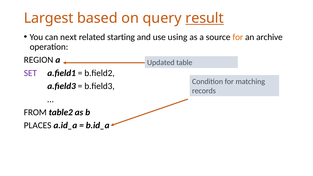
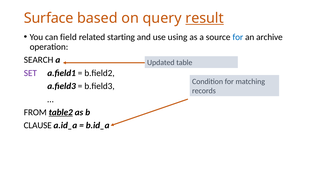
Largest: Largest -> Surface
next: next -> field
for at (238, 37) colour: orange -> blue
REGION: REGION -> SEARCH
table2 underline: none -> present
PLACES: PLACES -> CLAUSE
